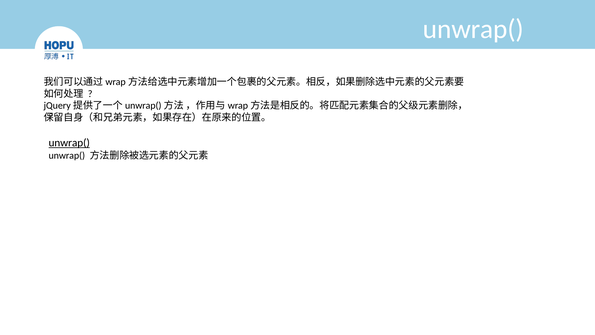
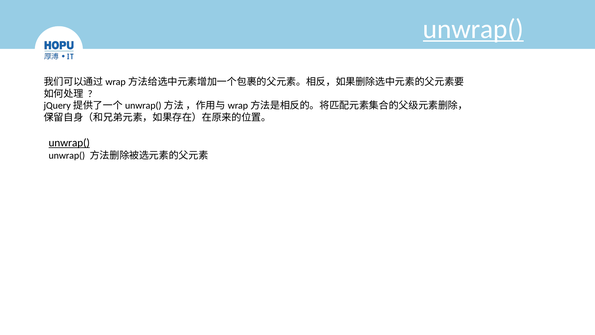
unwrap( at (473, 29) underline: none -> present
